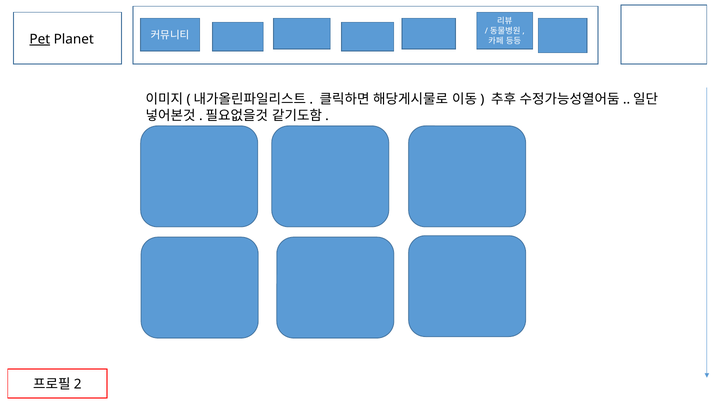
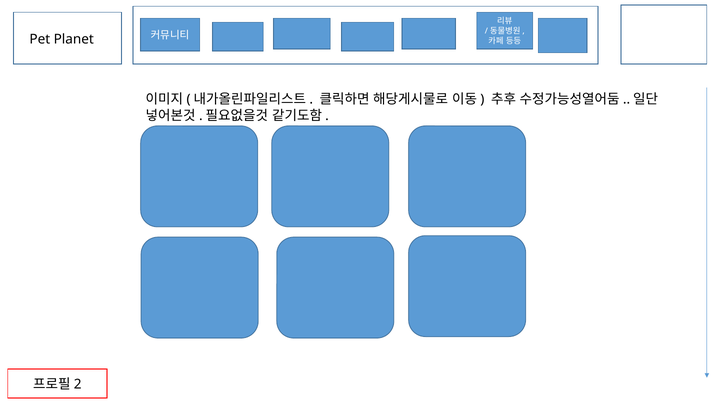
Pet underline: present -> none
